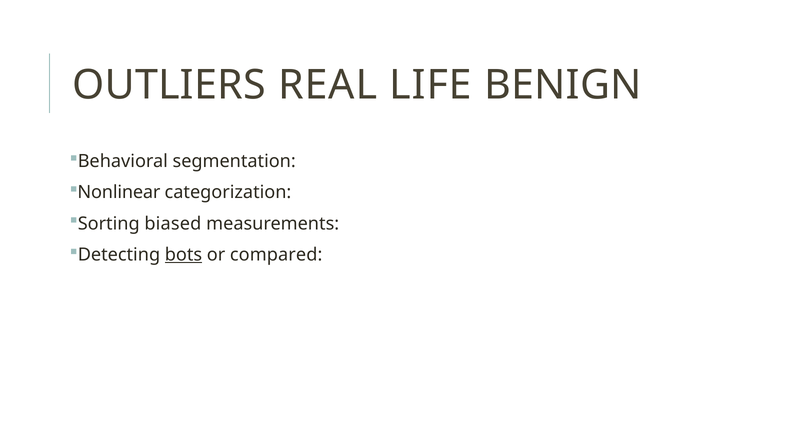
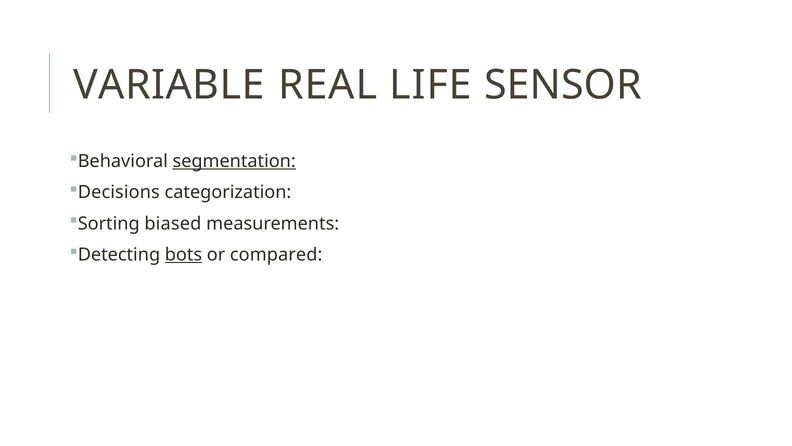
OUTLIERS: OUTLIERS -> VARIABLE
BENIGN: BENIGN -> SENSOR
segmentation underline: none -> present
Nonlinear: Nonlinear -> Decisions
